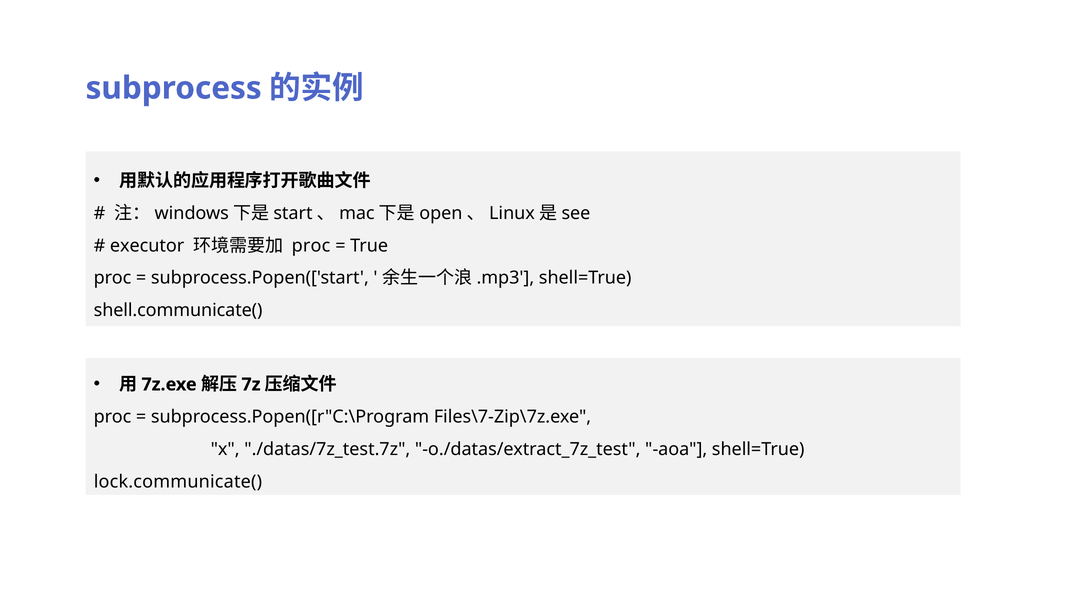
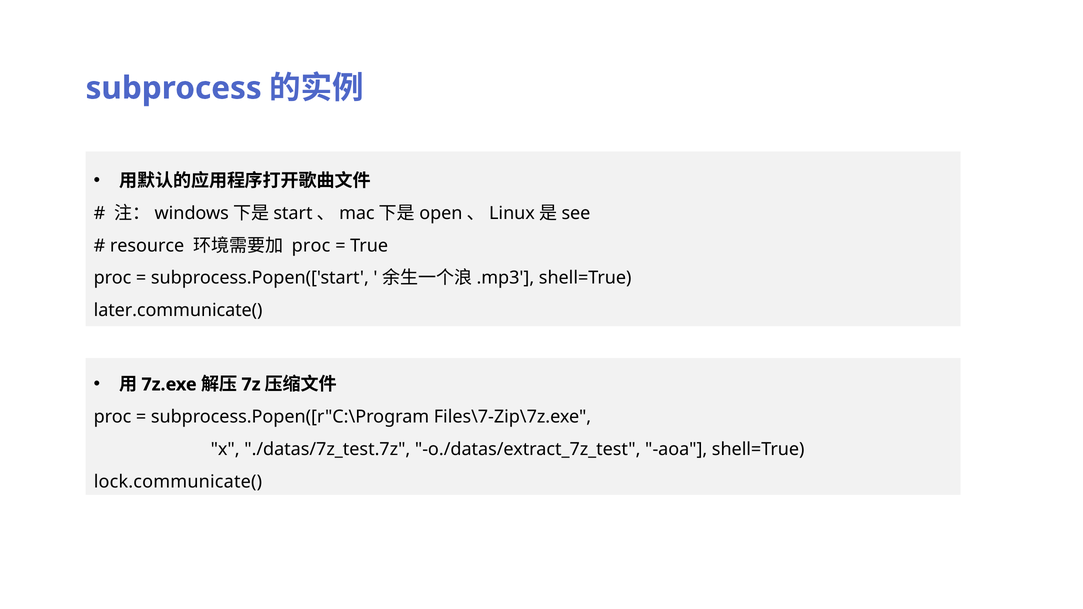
executor: executor -> resource
shell.communicate(: shell.communicate( -> later.communicate(
